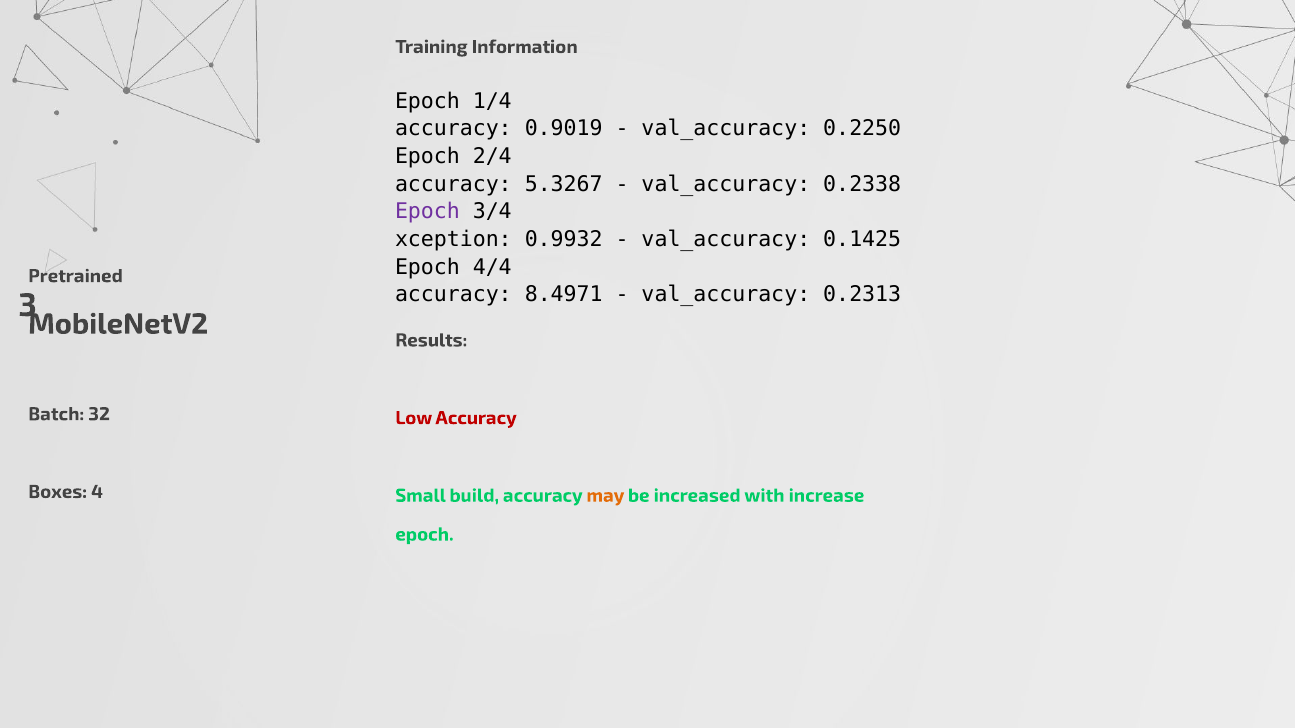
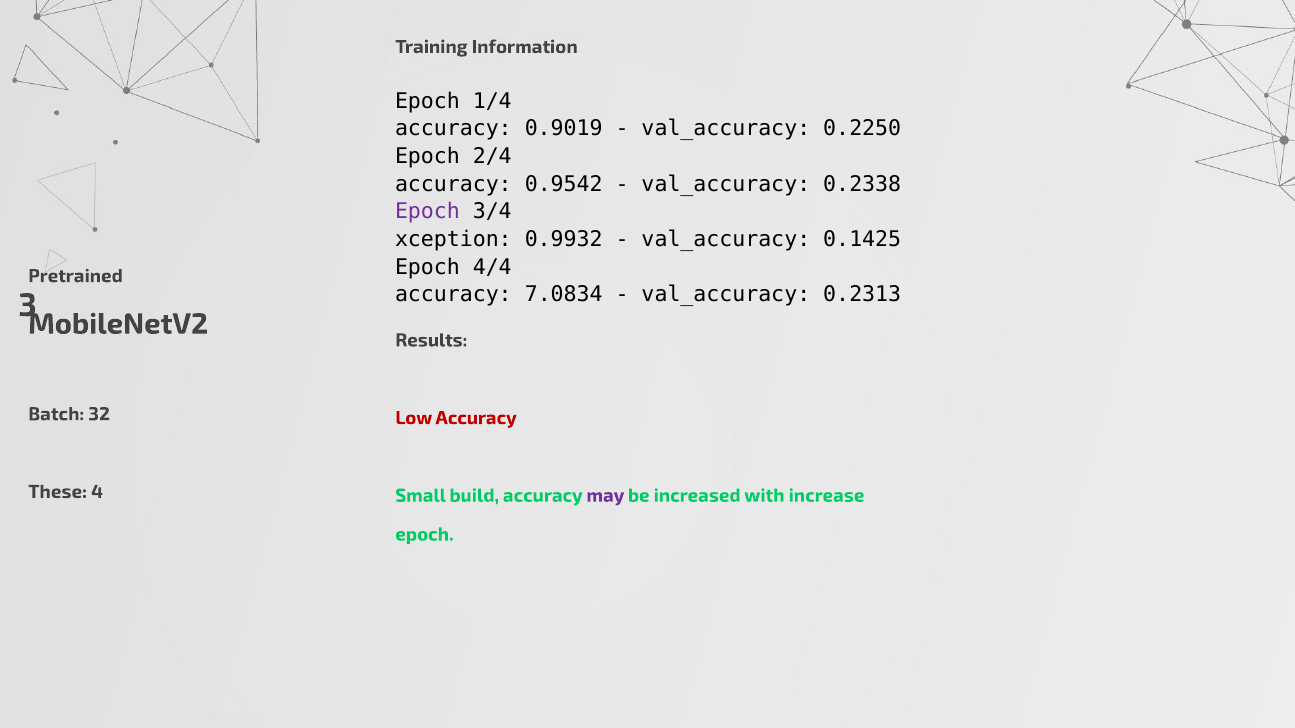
5.3267: 5.3267 -> 0.9542
8.4971: 8.4971 -> 7.0834
Boxes: Boxes -> These
may colour: orange -> purple
